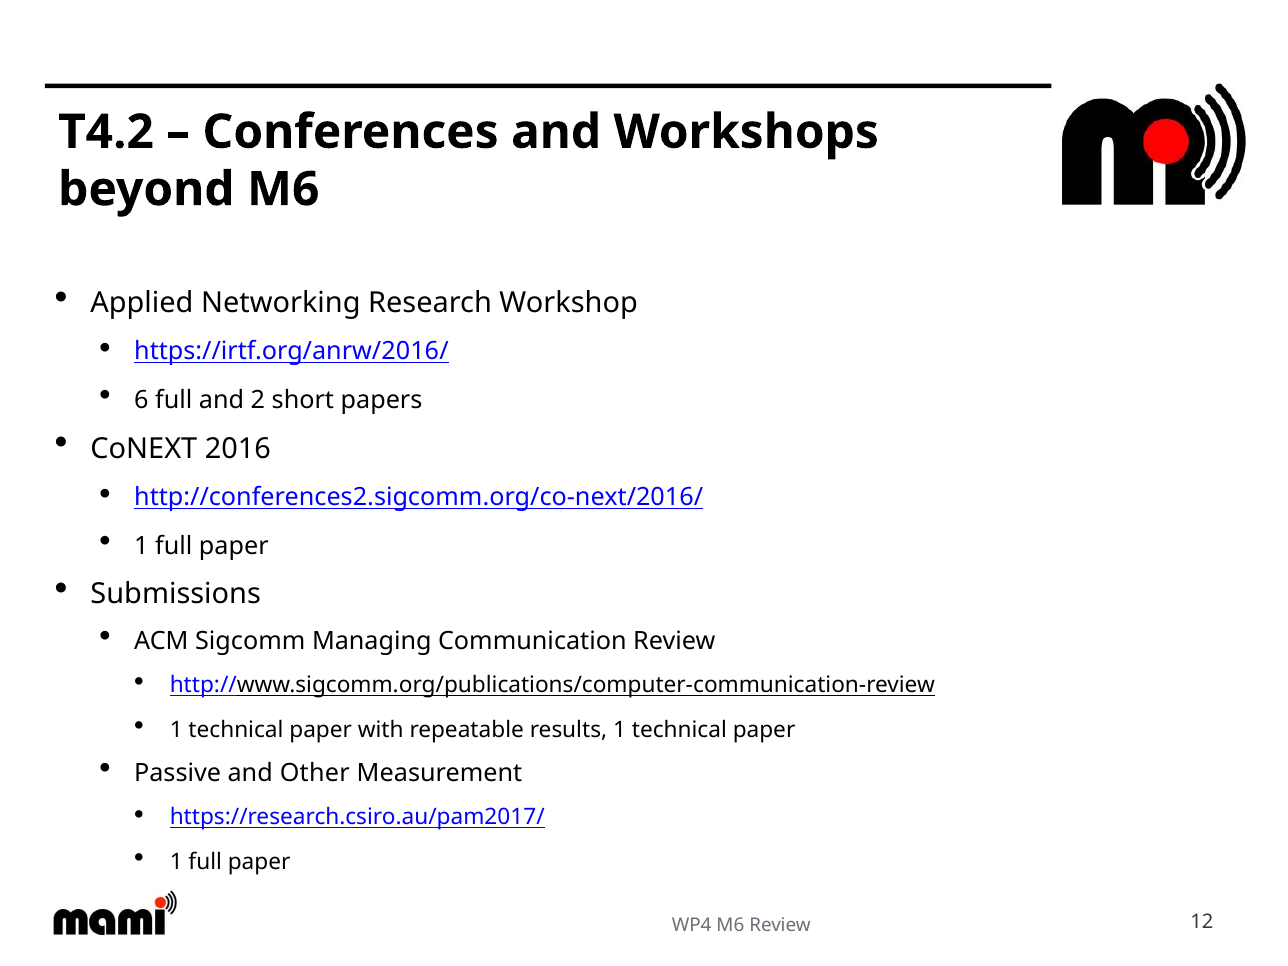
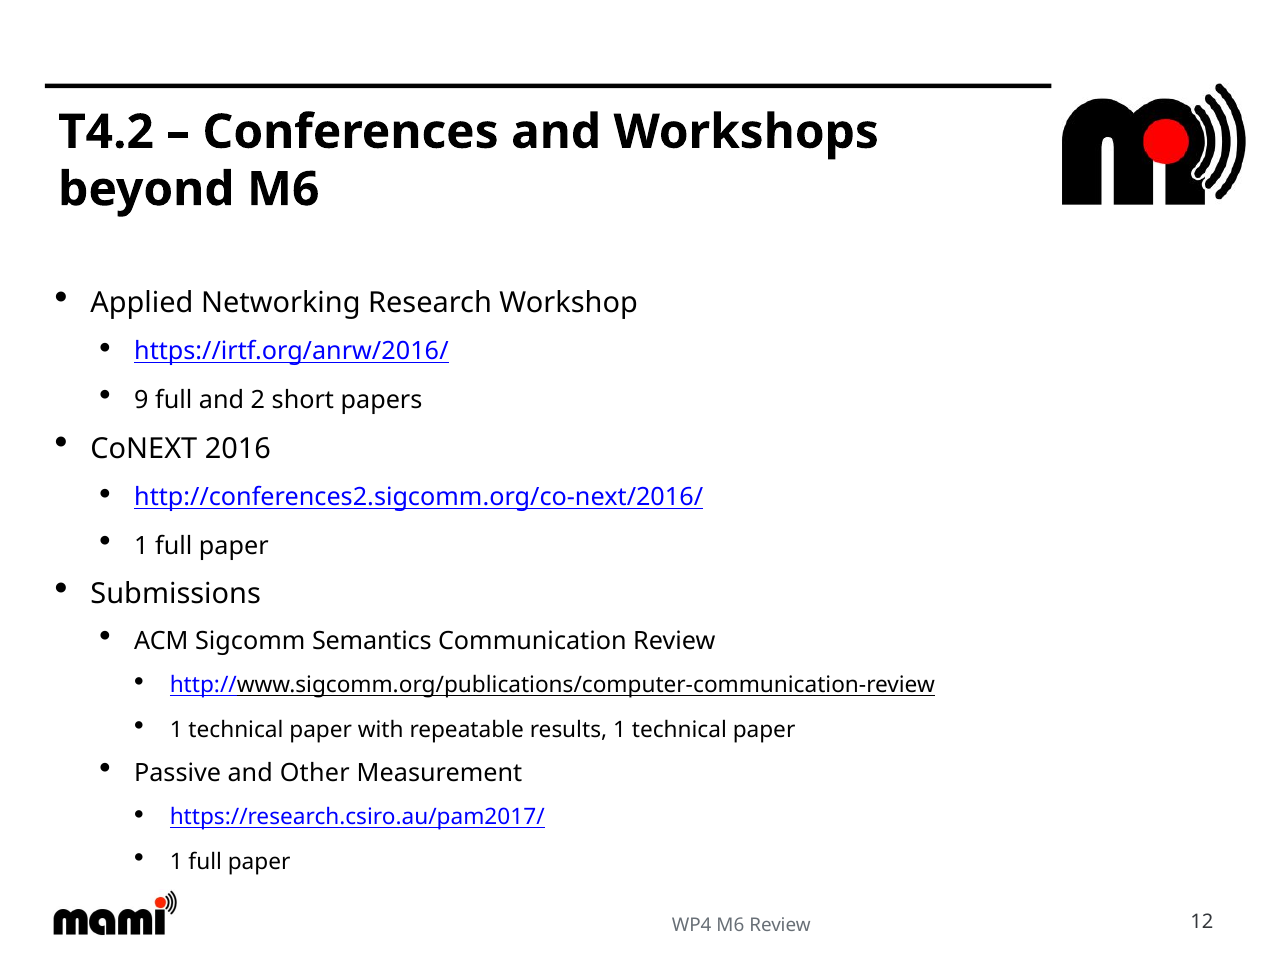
6: 6 -> 9
Managing: Managing -> Semantics
